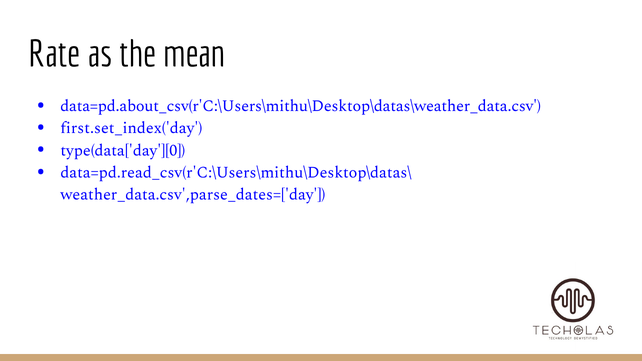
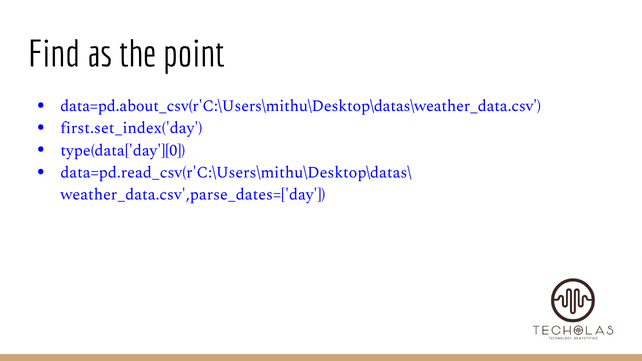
Rate: Rate -> Find
mean: mean -> point
